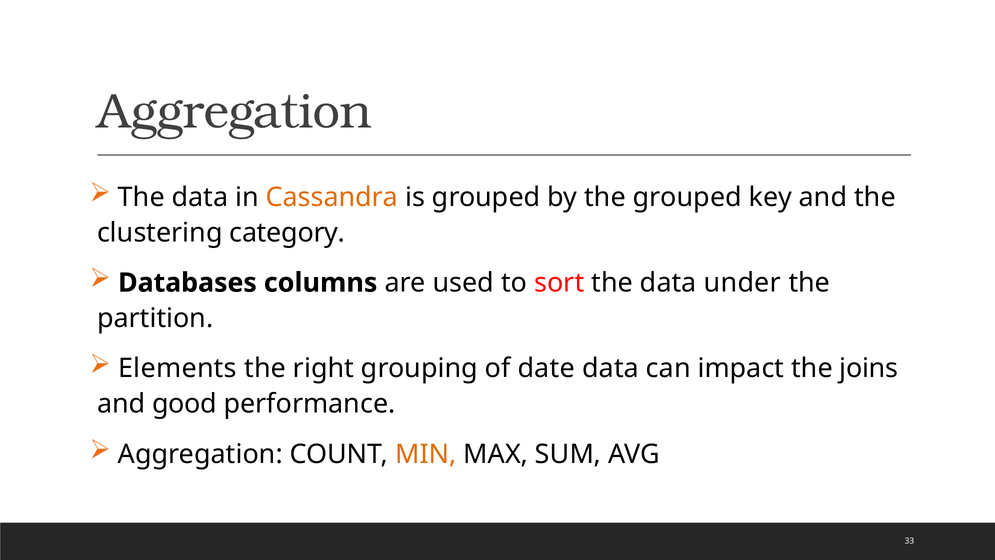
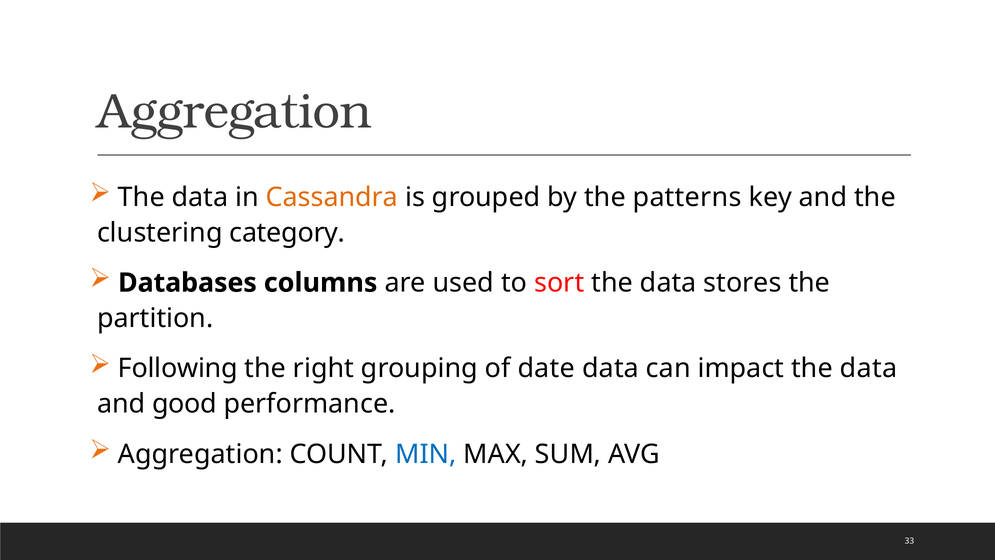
the grouped: grouped -> patterns
under: under -> stores
Elements: Elements -> Following
impact the joins: joins -> data
MIN colour: orange -> blue
